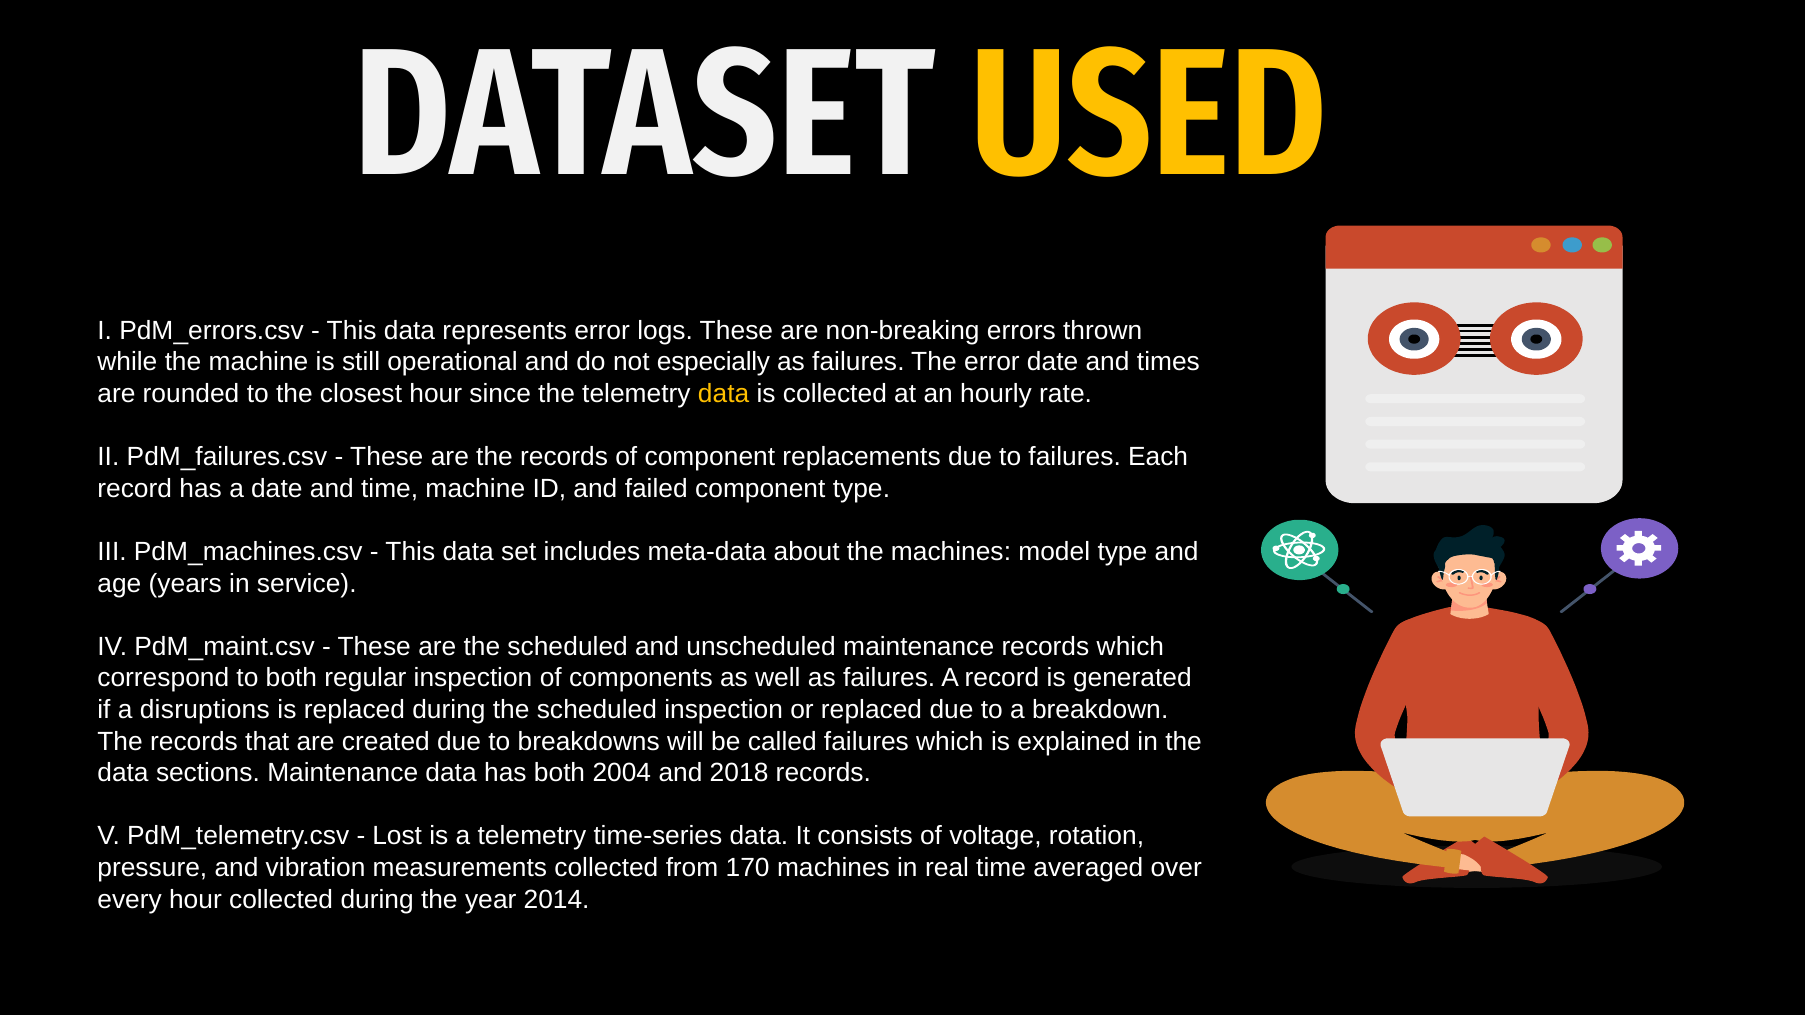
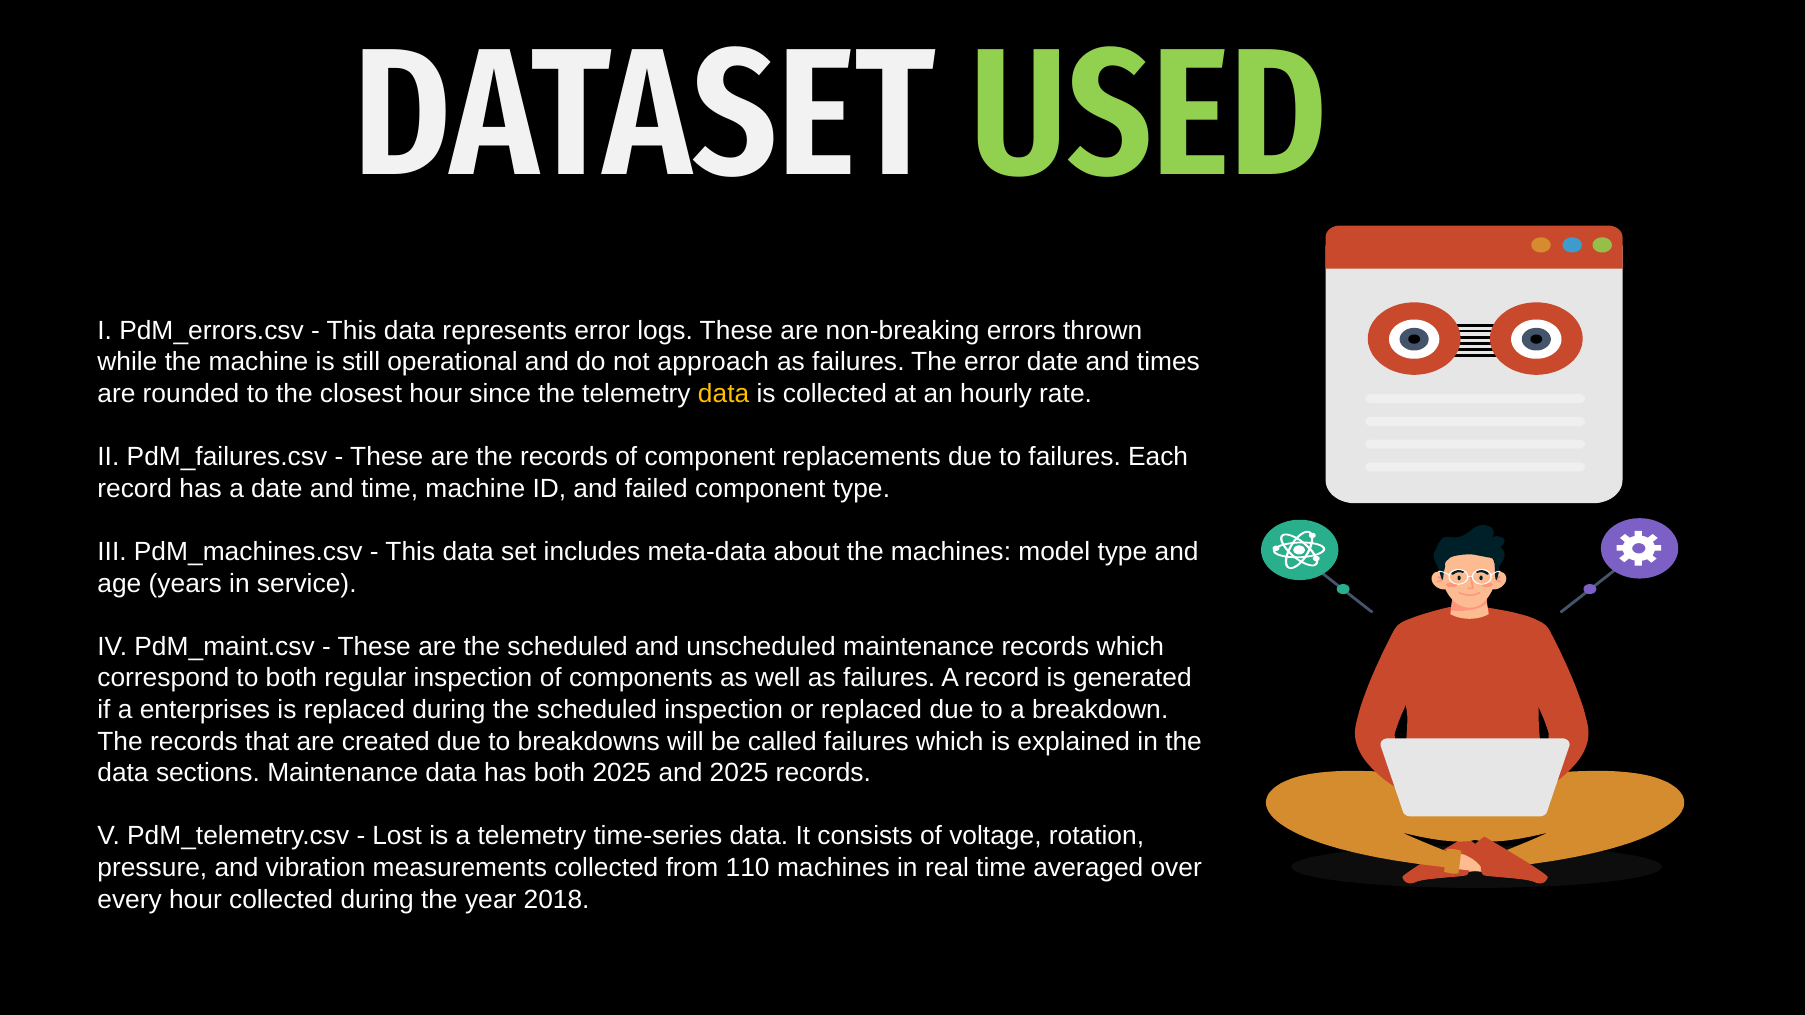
USED colour: yellow -> light green
especially: especially -> approach
disruptions: disruptions -> enterprises
both 2004: 2004 -> 2025
and 2018: 2018 -> 2025
170: 170 -> 110
2014: 2014 -> 2018
